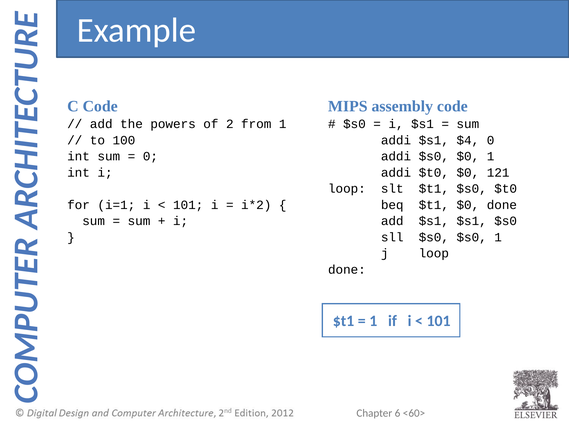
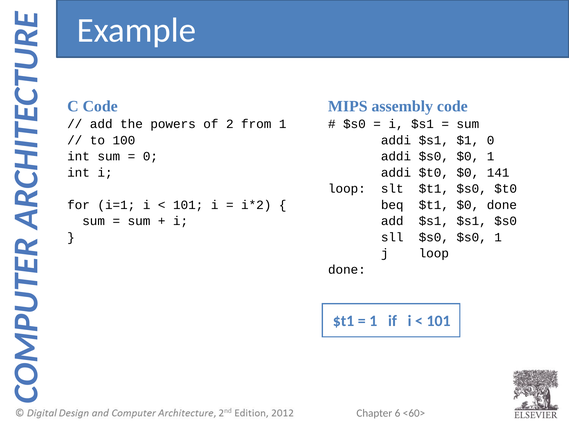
$4: $4 -> $1
121: 121 -> 141
